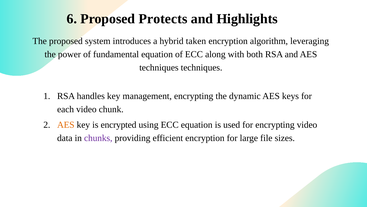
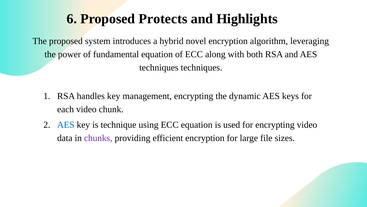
taken: taken -> novel
AES at (66, 125) colour: orange -> blue
encrypted: encrypted -> technique
